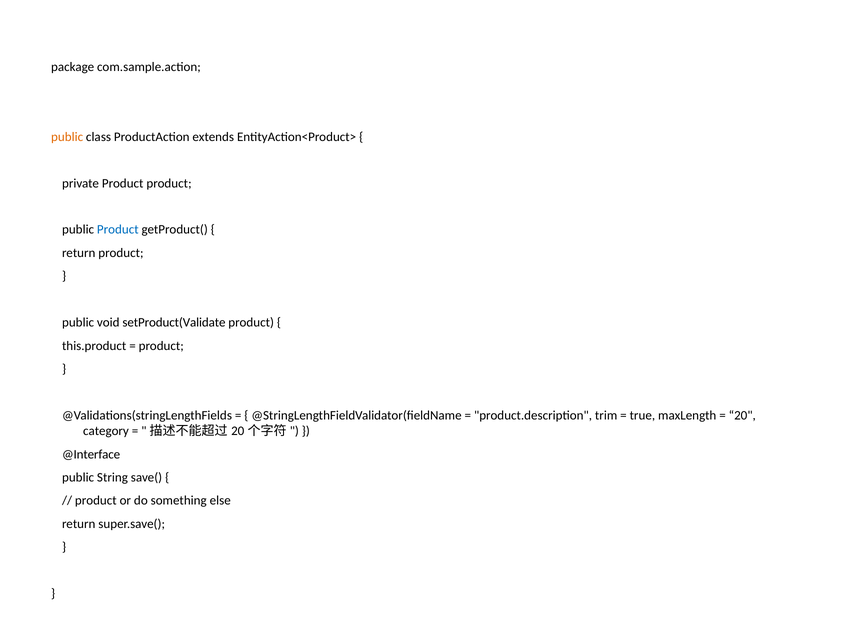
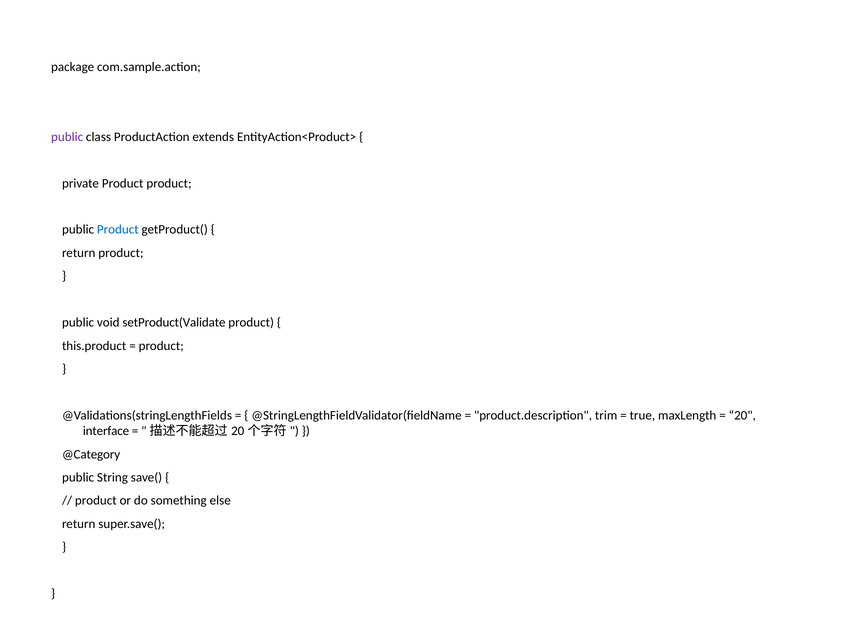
public at (67, 137) colour: orange -> purple
category: category -> interface
@Interface: @Interface -> @Category
